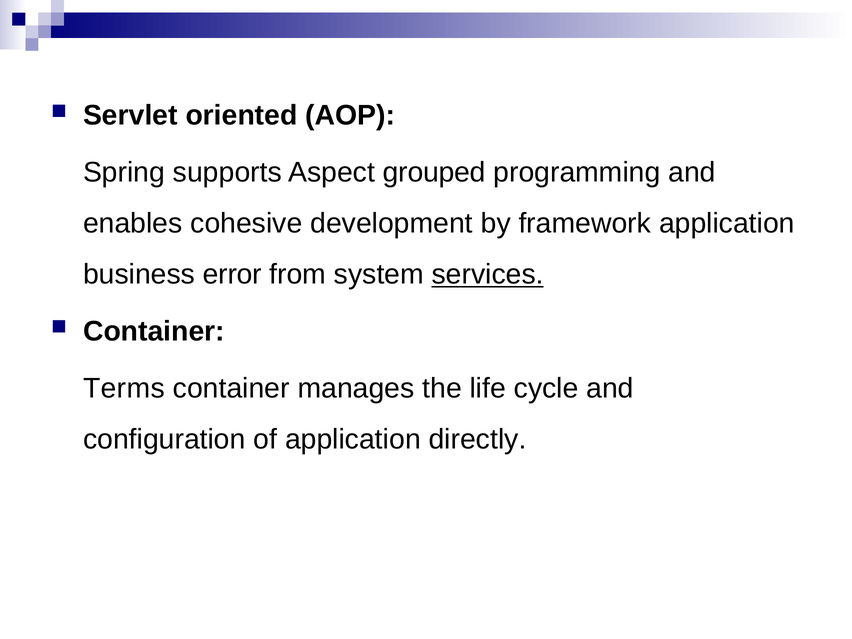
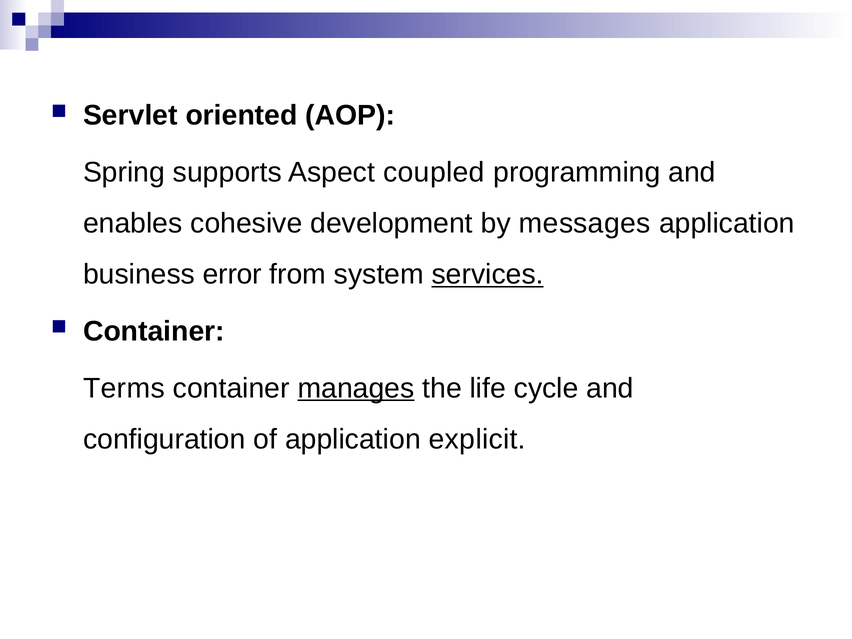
grouped: grouped -> coupled
framework: framework -> messages
manages underline: none -> present
directly: directly -> explicit
